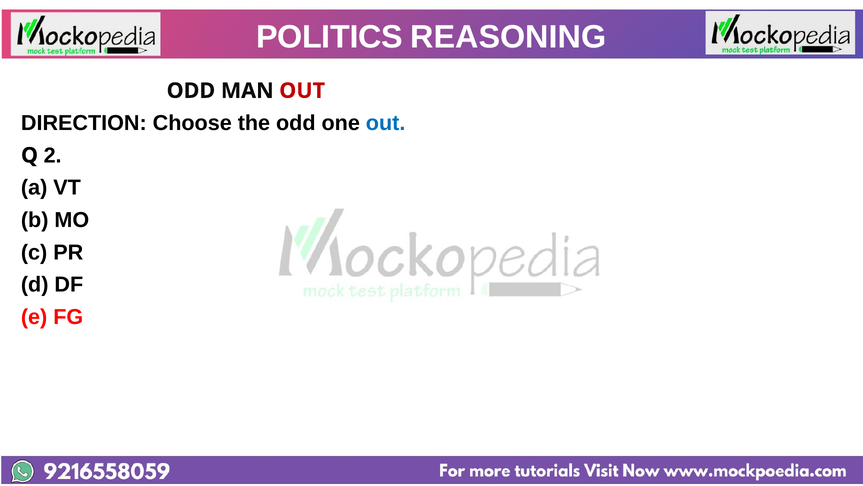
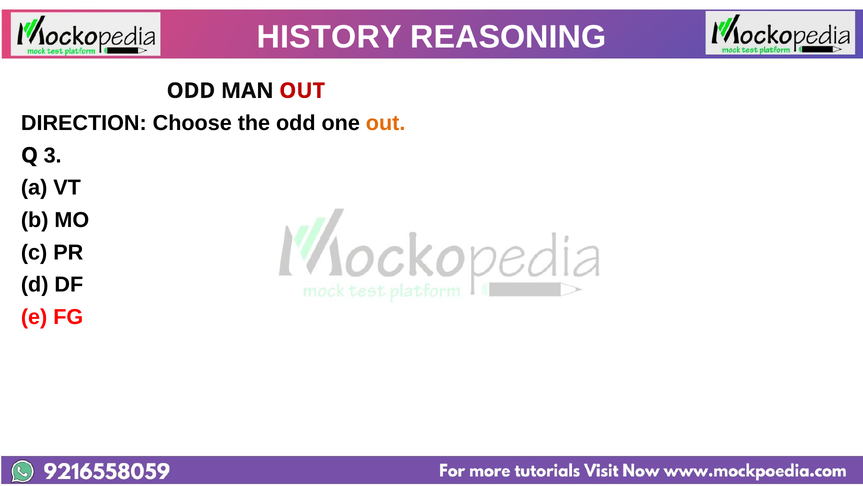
POLITICS: POLITICS -> HISTORY
out at (386, 123) colour: blue -> orange
2: 2 -> 3
